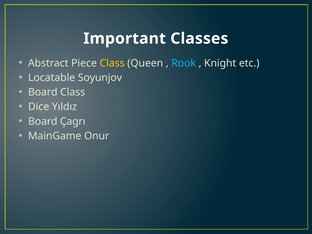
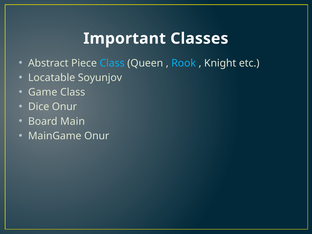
Class at (112, 63) colour: yellow -> light blue
Board at (43, 92): Board -> Game
Dice Yıldız: Yıldız -> Onur
Çagrı: Çagrı -> Main
